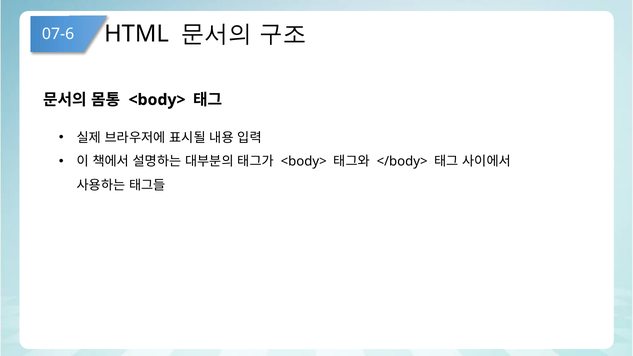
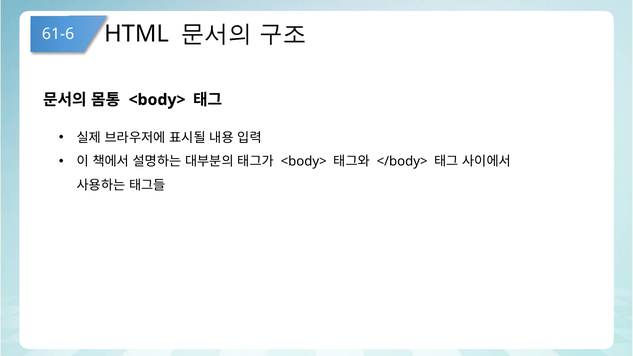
07-6: 07-6 -> 61-6
